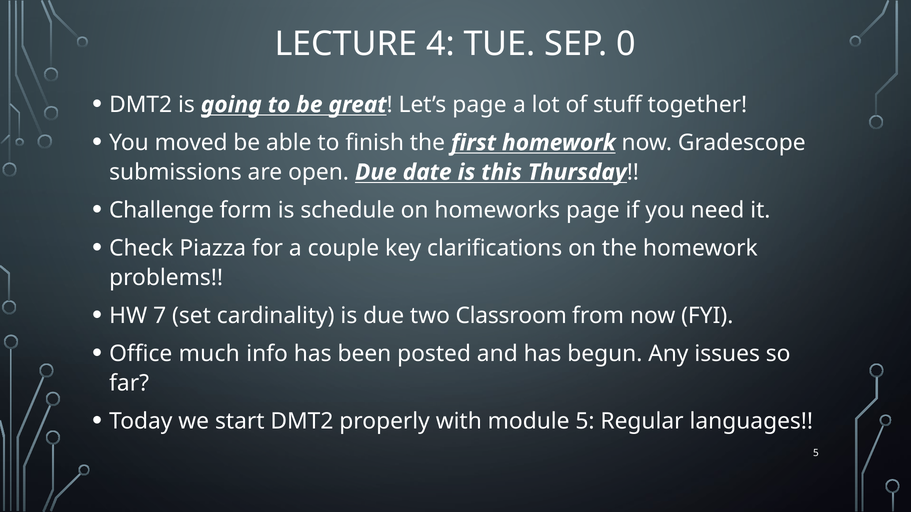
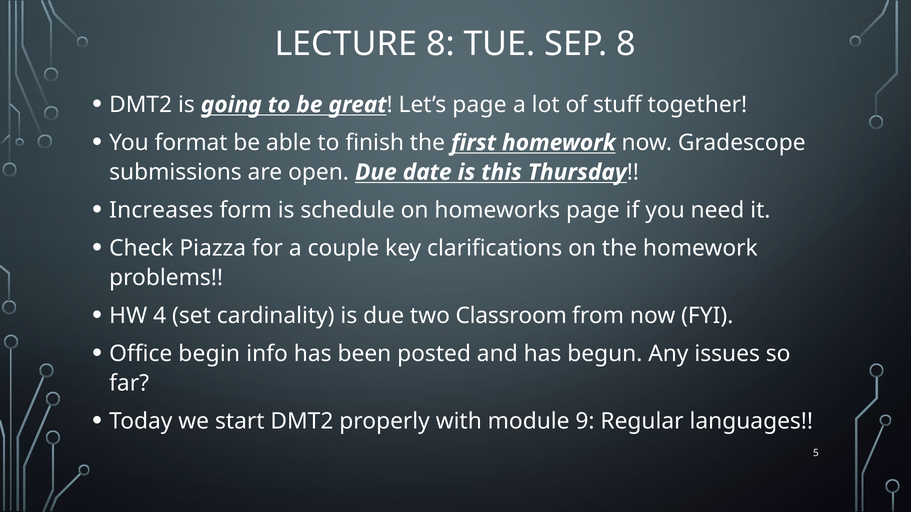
LECTURE 4: 4 -> 8
SEP 0: 0 -> 8
moved: moved -> format
Challenge: Challenge -> Increases
7: 7 -> 4
much: much -> begin
module 5: 5 -> 9
